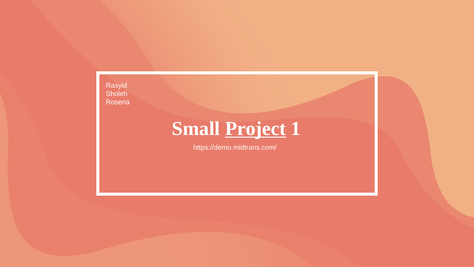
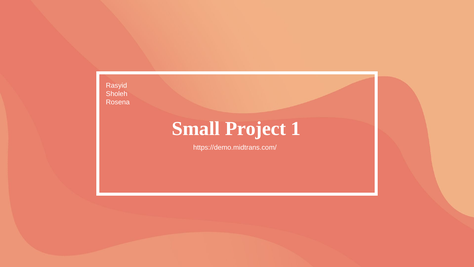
Project underline: present -> none
